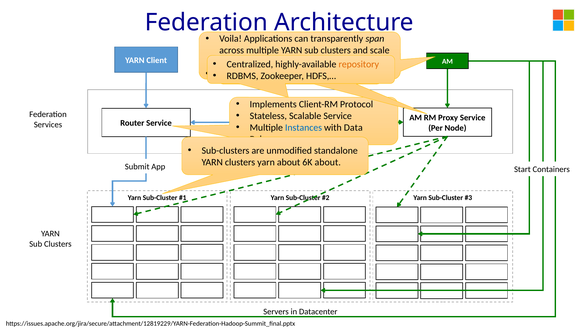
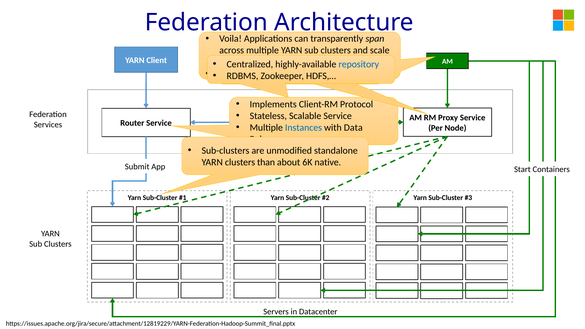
repository colour: orange -> blue
clusters yarn: yarn -> than
6K about: about -> native
